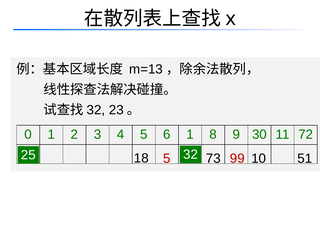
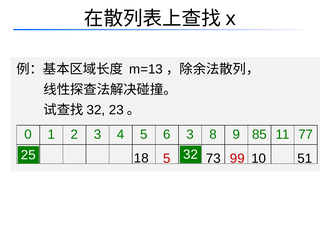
6 1: 1 -> 3
30: 30 -> 85
72: 72 -> 77
